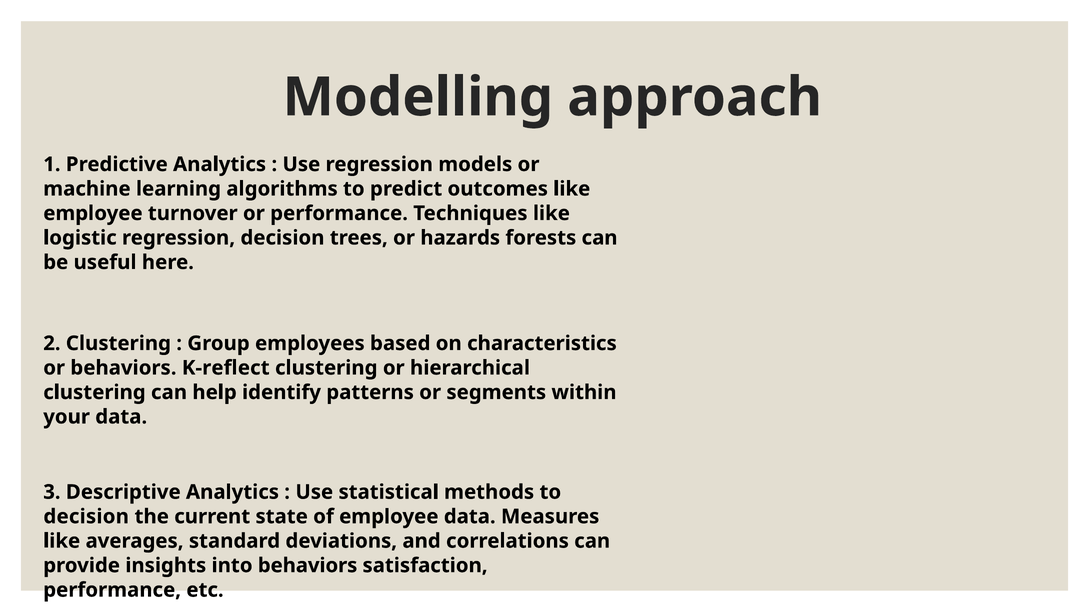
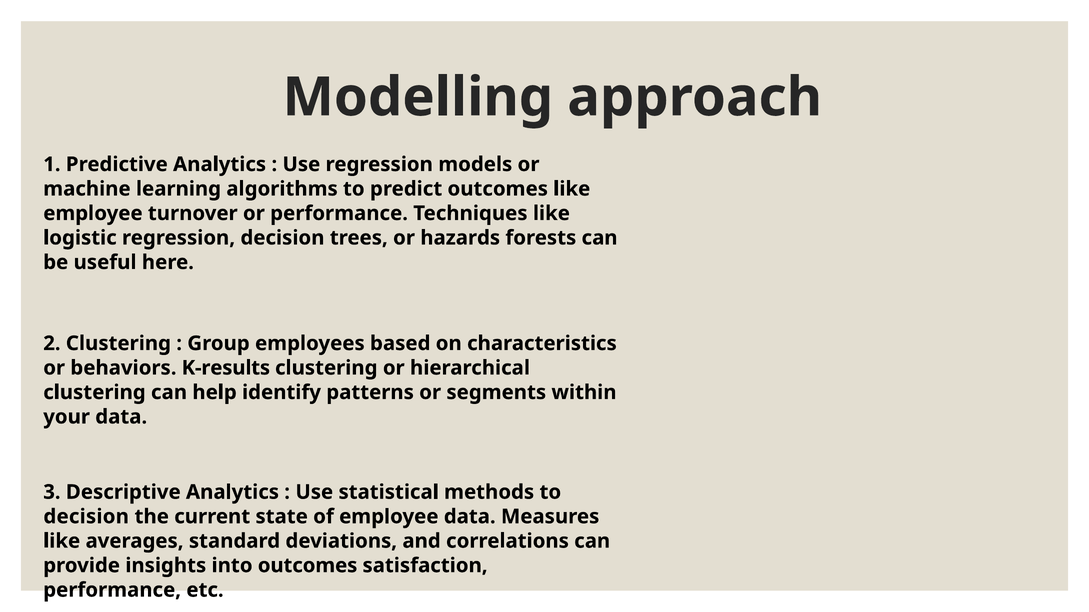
K-reflect: K-reflect -> K-results
into behaviors: behaviors -> outcomes
